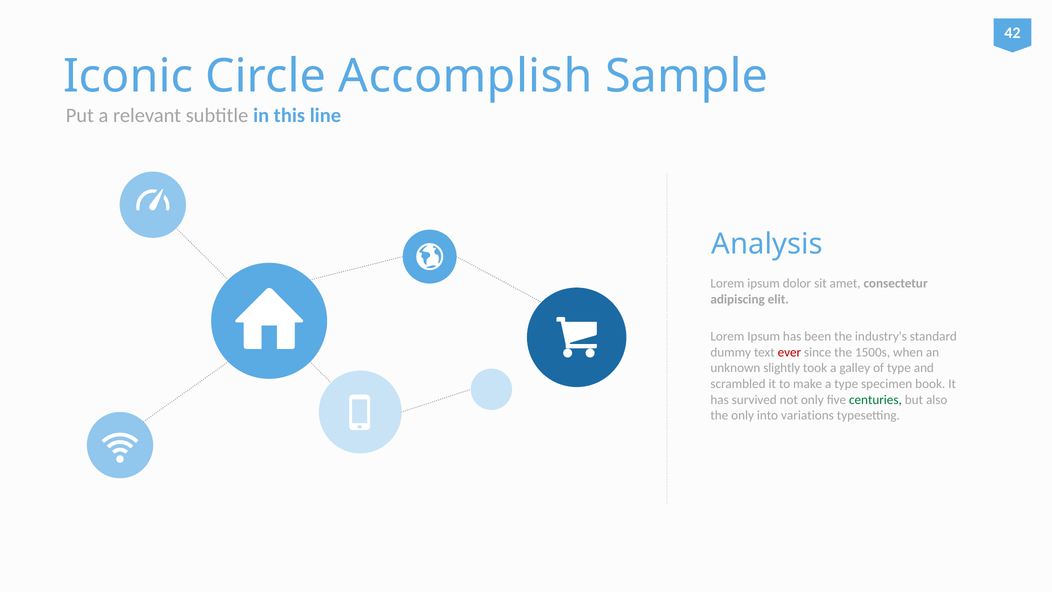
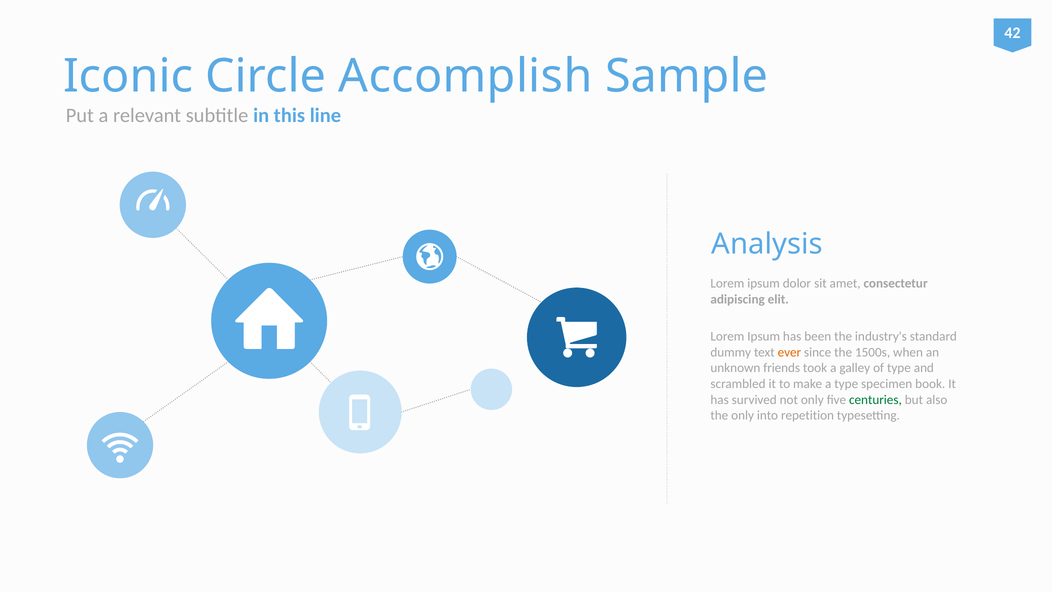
ever colour: red -> orange
slightly: slightly -> friends
variations: variations -> repetition
